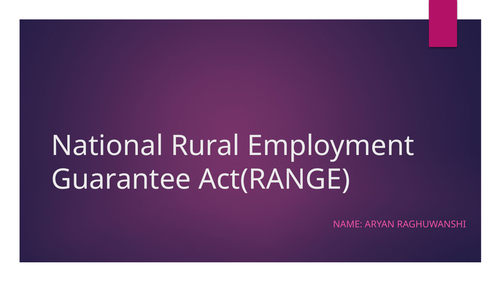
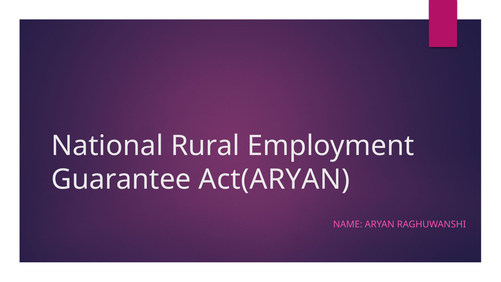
Act(RANGE: Act(RANGE -> Act(ARYAN
